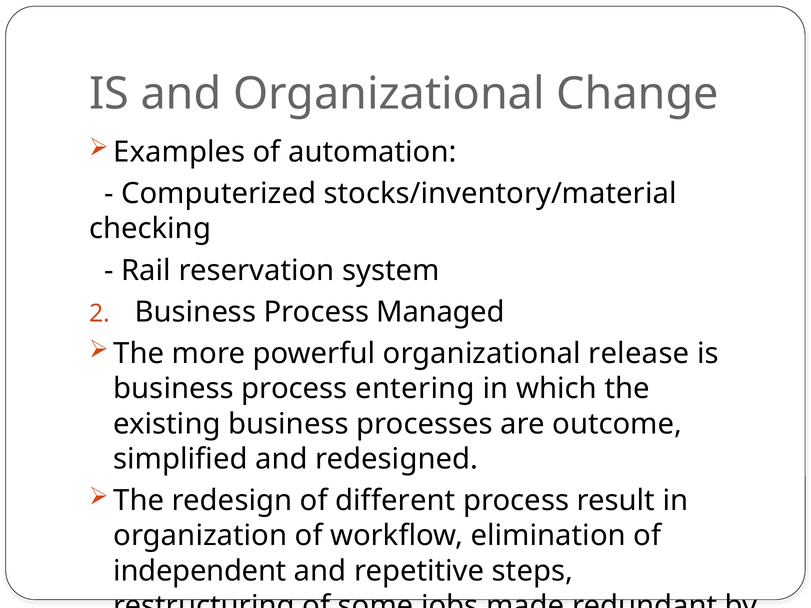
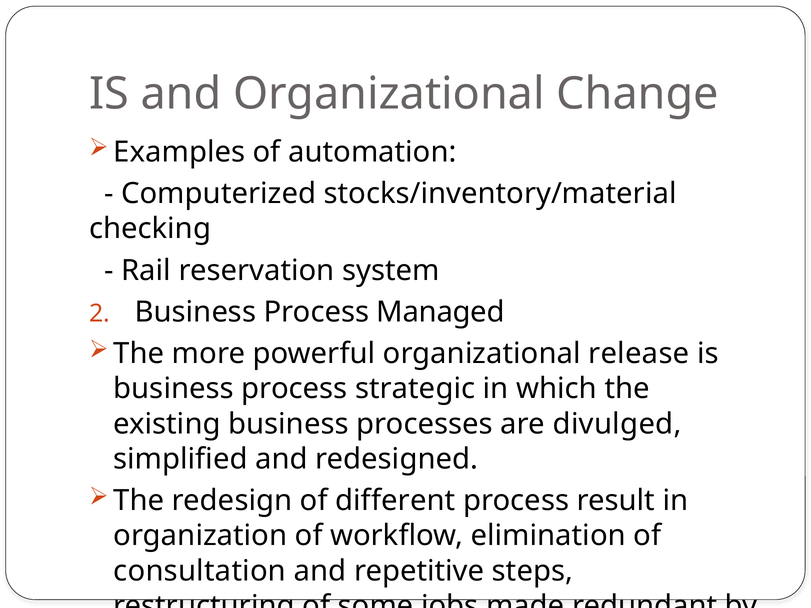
entering: entering -> strategic
outcome: outcome -> divulged
independent: independent -> consultation
